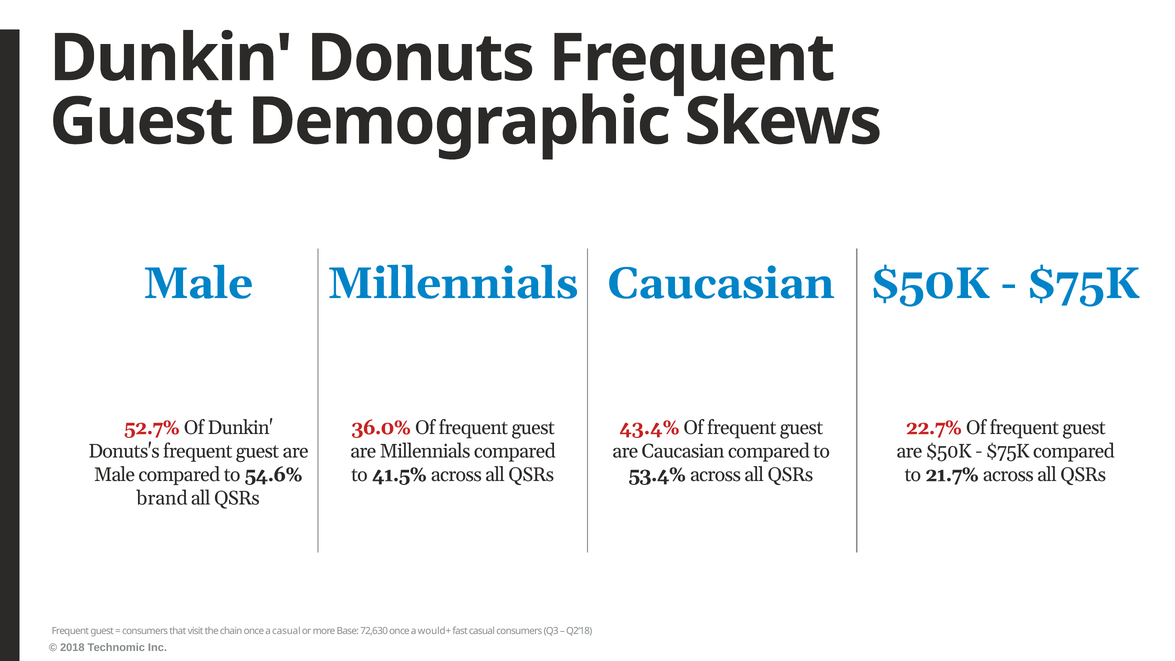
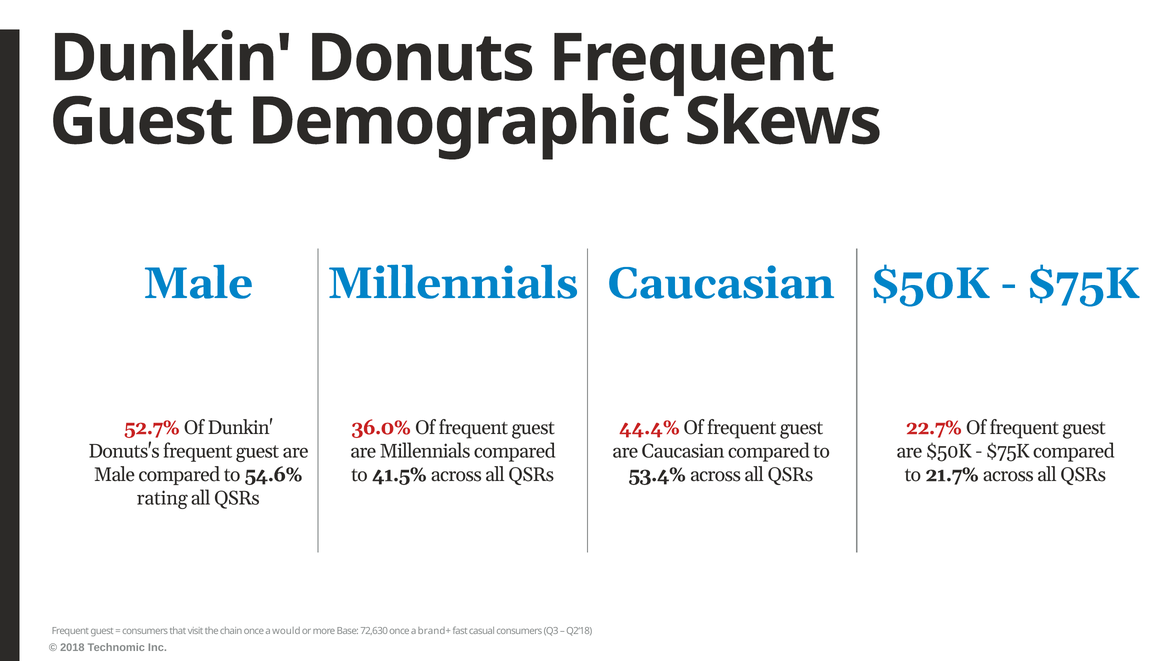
43.4%: 43.4% -> 44.4%
brand: brand -> rating
a casual: casual -> would
would+: would+ -> brand+
